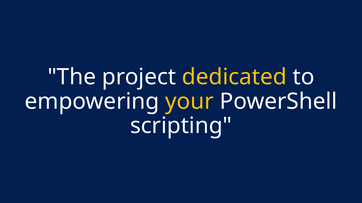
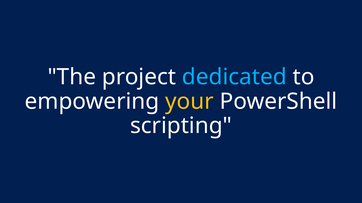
dedicated colour: yellow -> light blue
